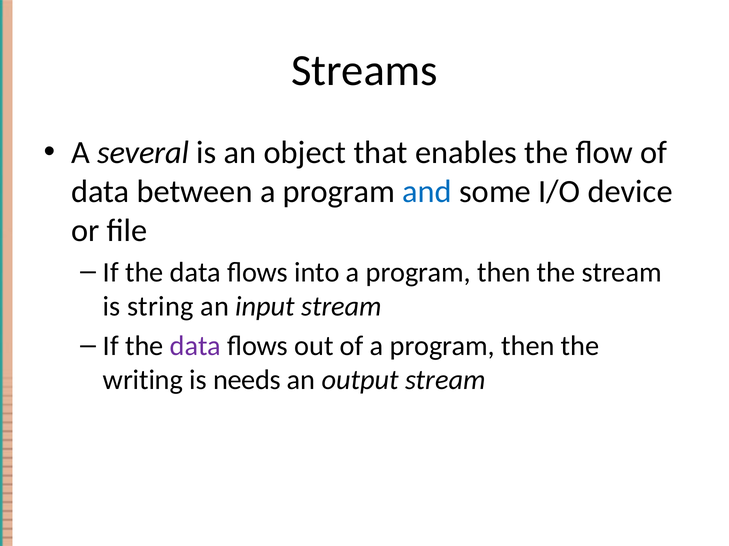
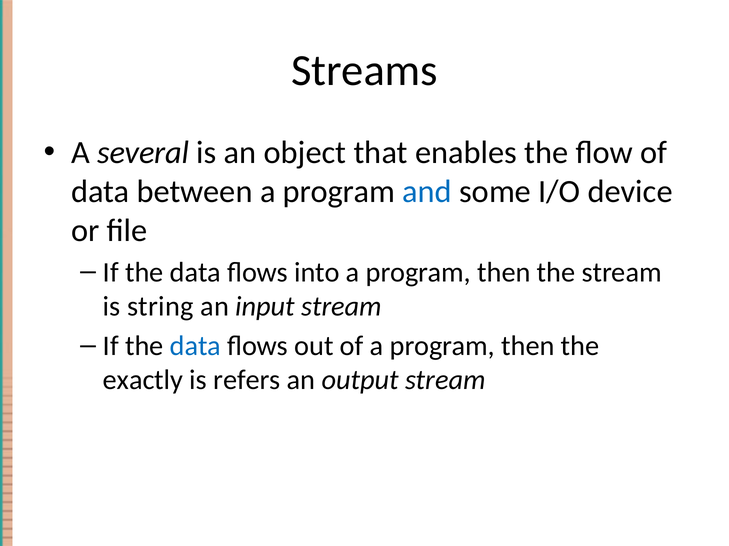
data at (195, 346) colour: purple -> blue
writing: writing -> exactly
needs: needs -> refers
